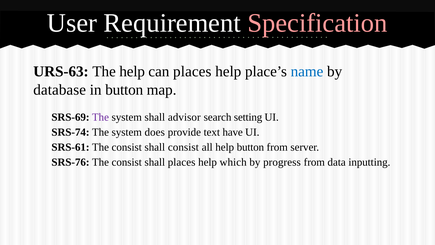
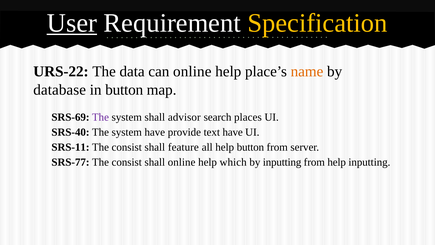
User underline: none -> present
Specification colour: pink -> yellow
URS-63: URS-63 -> URS-22
The help: help -> data
can places: places -> online
name colour: blue -> orange
setting: setting -> places
SRS-74: SRS-74 -> SRS-40
system does: does -> have
SRS-61: SRS-61 -> SRS-11
shall consist: consist -> feature
SRS-76: SRS-76 -> SRS-77
shall places: places -> online
by progress: progress -> inputting
from data: data -> help
